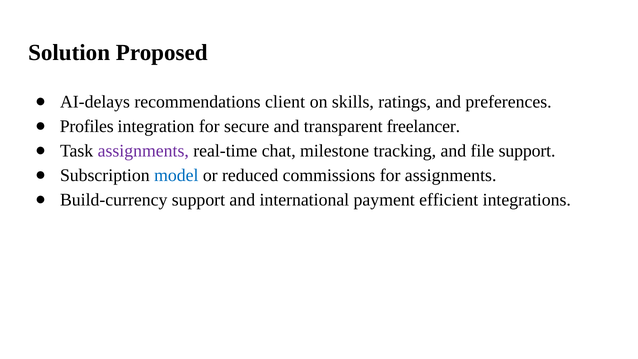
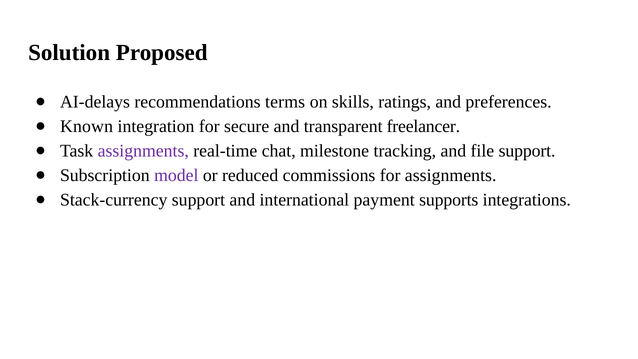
client: client -> terms
Profiles: Profiles -> Known
model colour: blue -> purple
Build-currency: Build-currency -> Stack-currency
efficient: efficient -> supports
